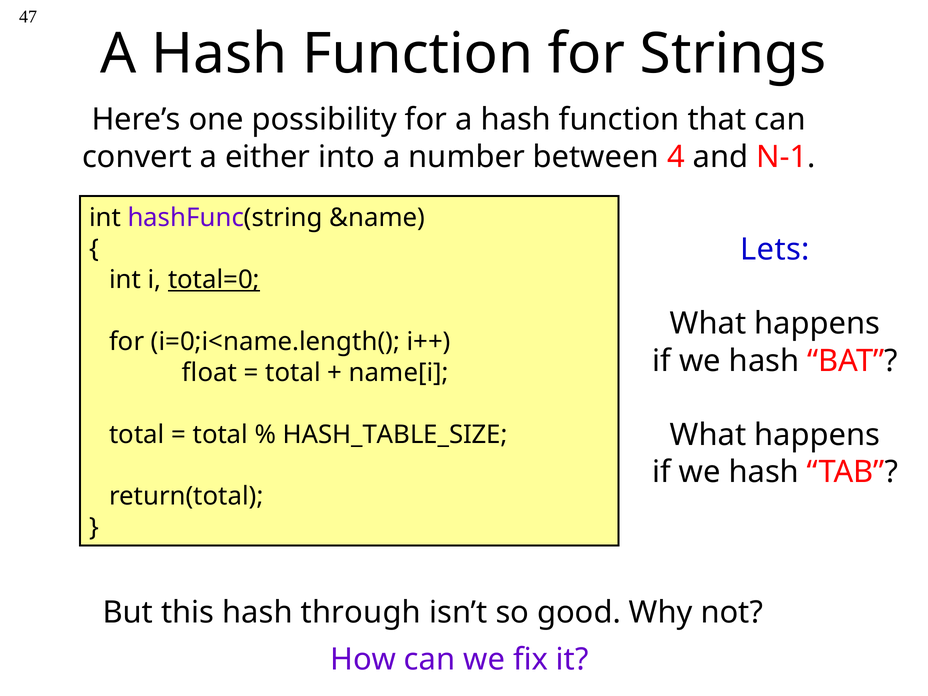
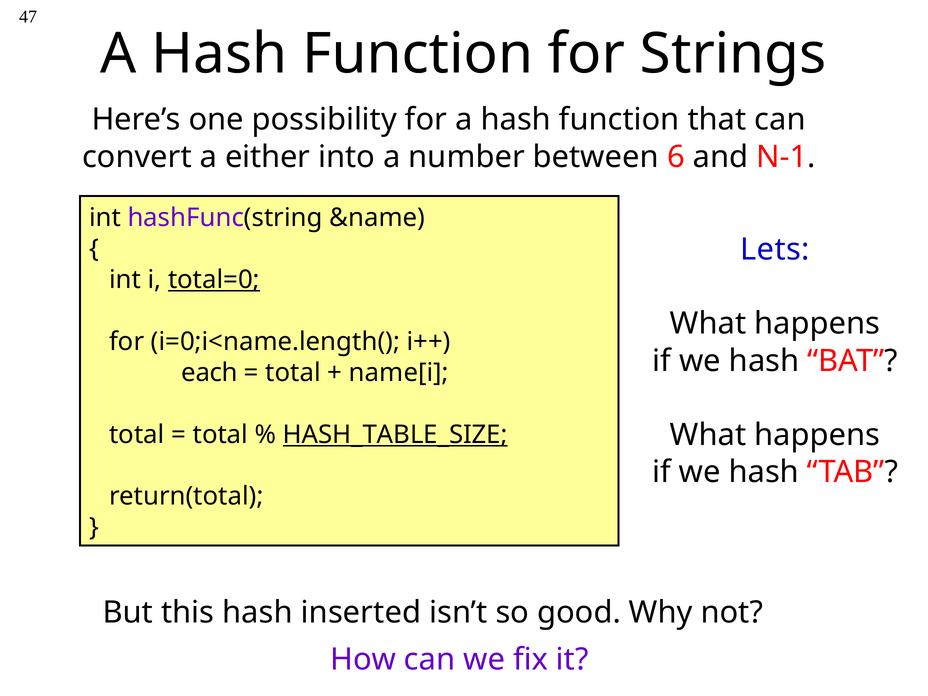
4: 4 -> 6
float: float -> each
HASH_TABLE_SIZE underline: none -> present
through: through -> inserted
